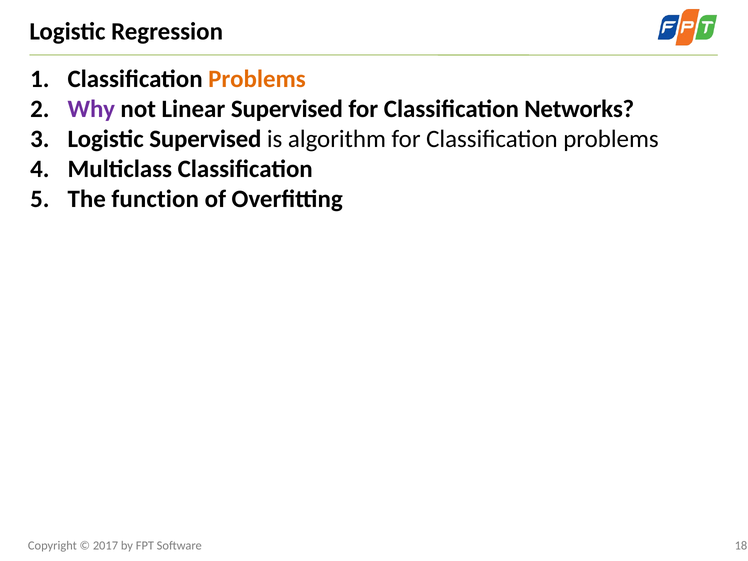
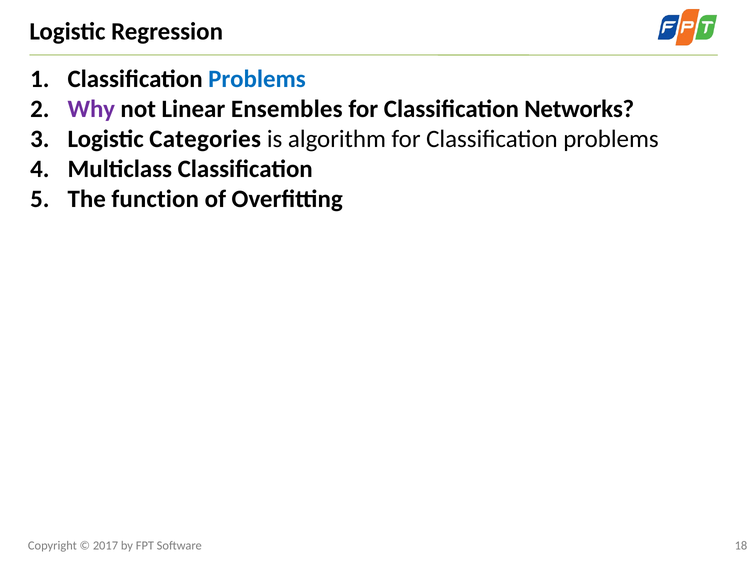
Problems at (257, 79) colour: orange -> blue
Linear Supervised: Supervised -> Ensembles
Logistic Supervised: Supervised -> Categories
